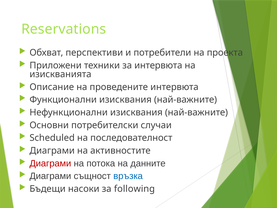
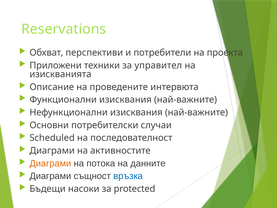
за интервюта: интервюта -> управител
Диаграми at (50, 163) colour: red -> orange
following: following -> protected
